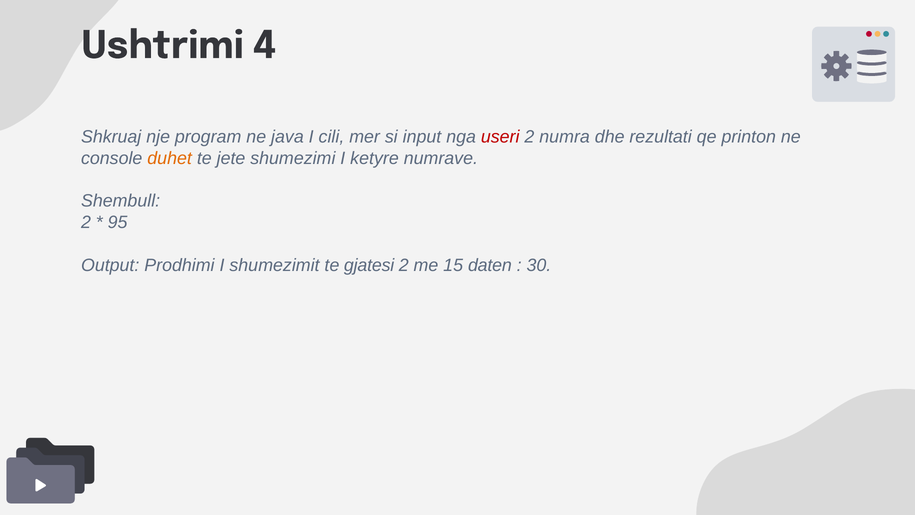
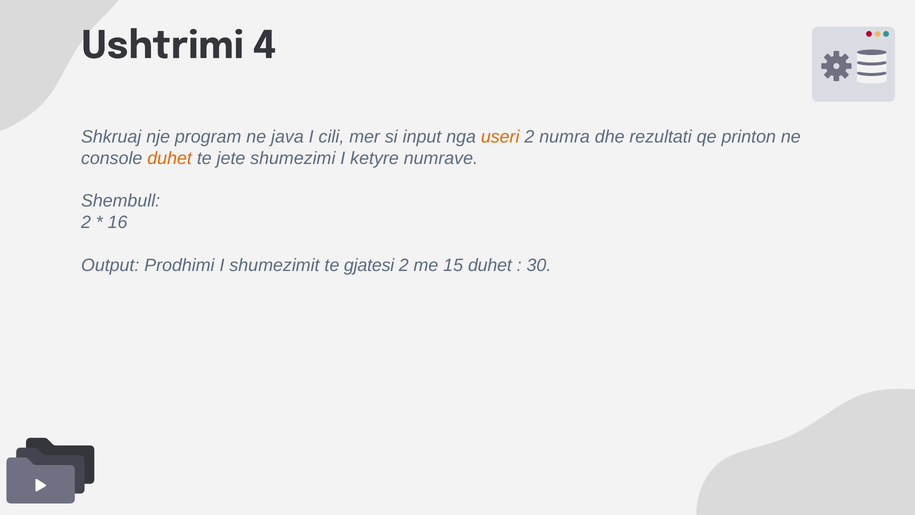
useri colour: red -> orange
95: 95 -> 16
15 daten: daten -> duhet
